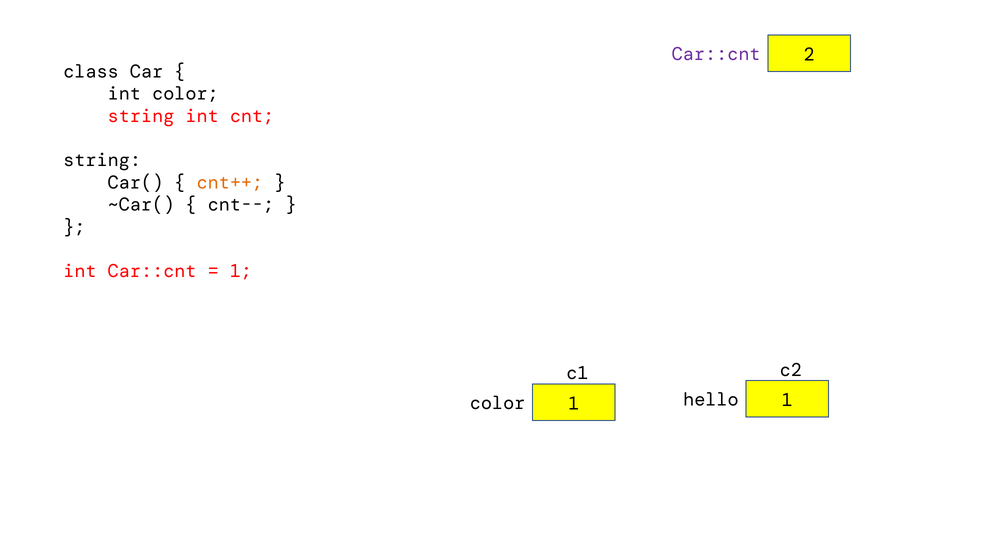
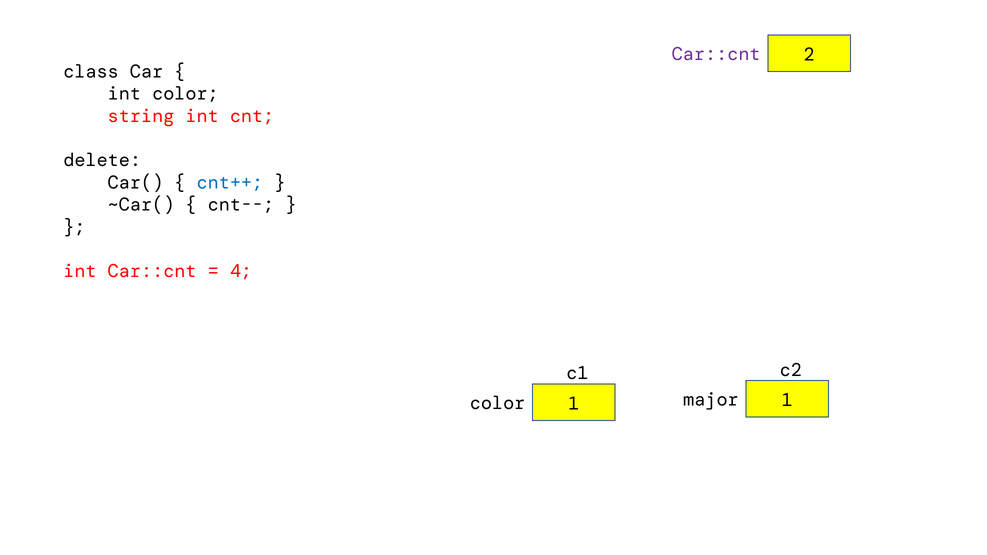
string at (102, 160): string -> delete
cnt++ colour: orange -> blue
1 at (241, 271): 1 -> 4
hello: hello -> major
